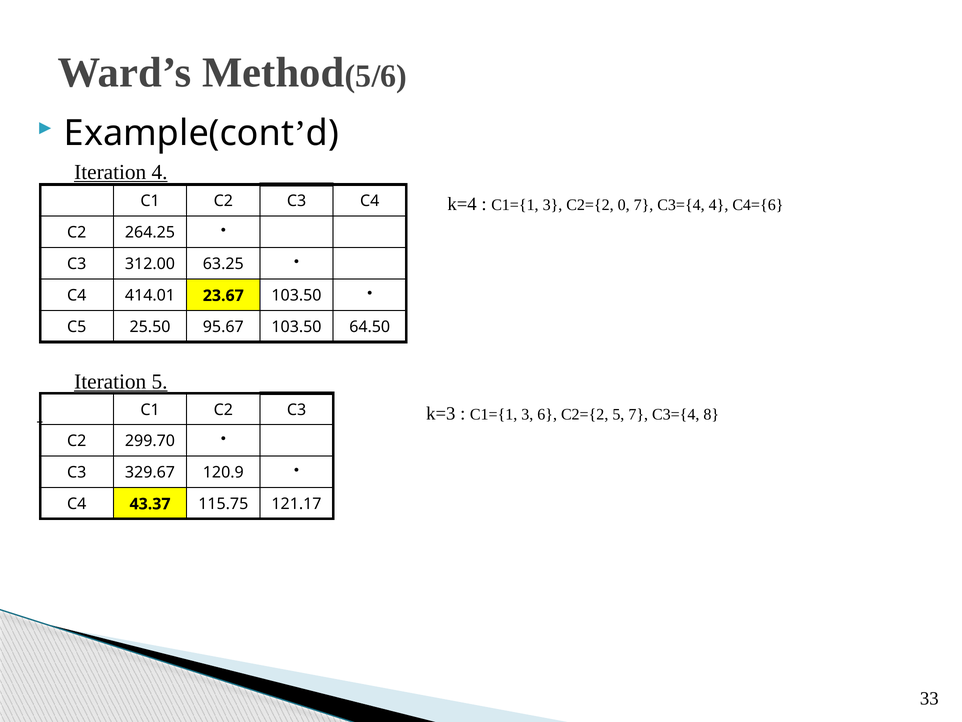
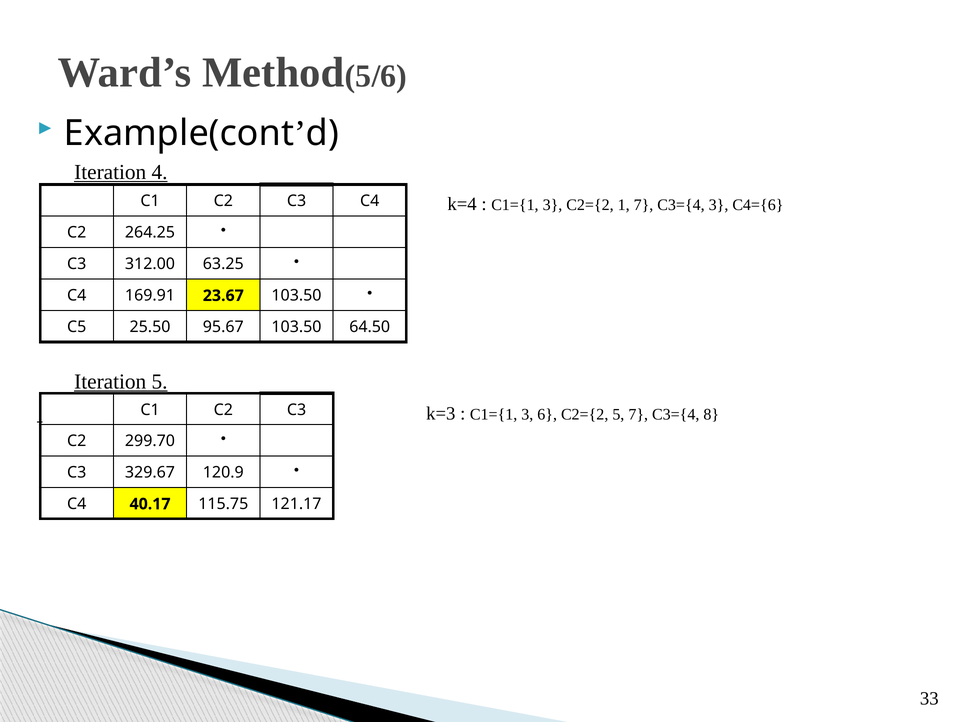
0: 0 -> 1
C3={4 4: 4 -> 3
414.01: 414.01 -> 169.91
43.37: 43.37 -> 40.17
